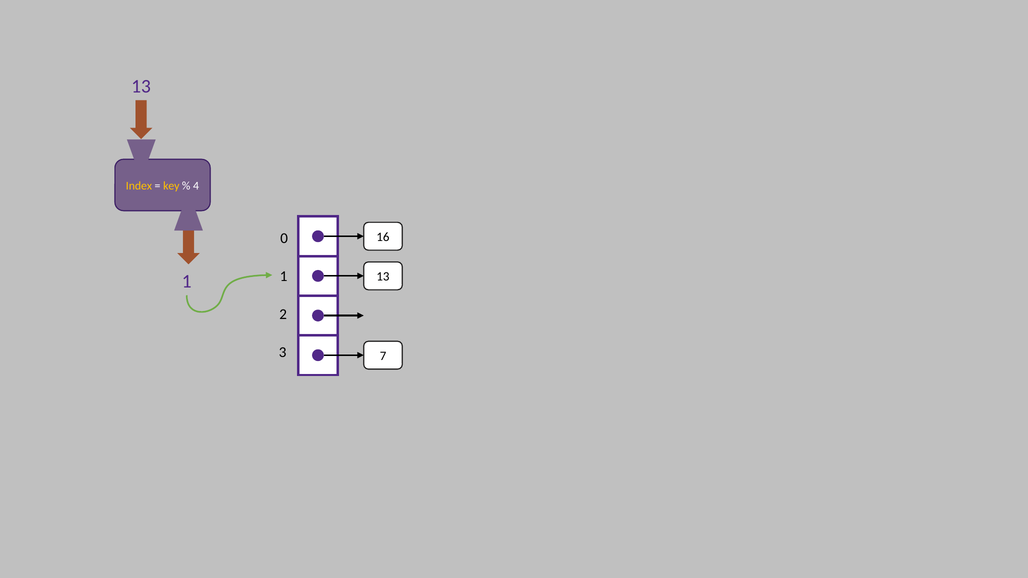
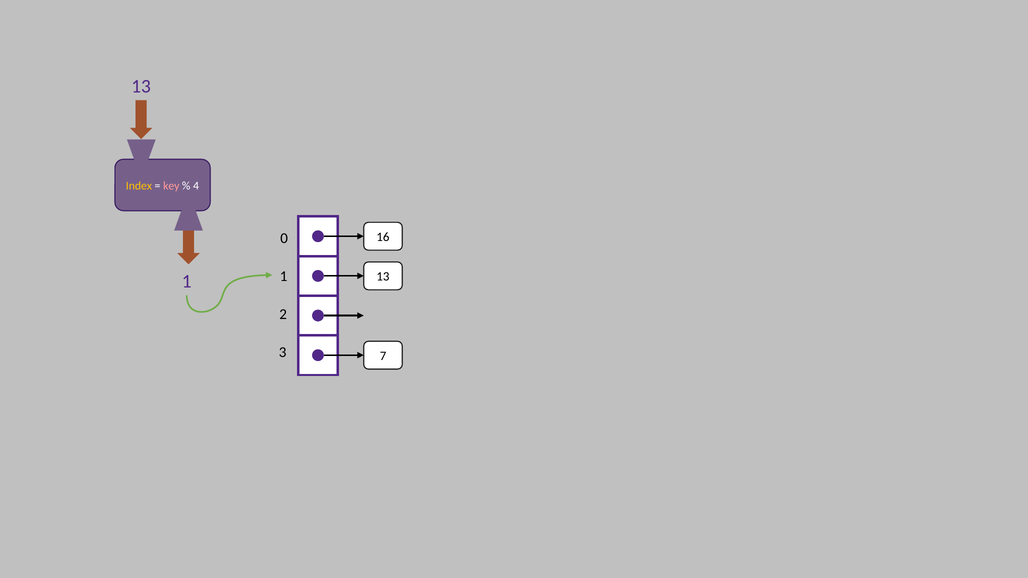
key colour: yellow -> pink
